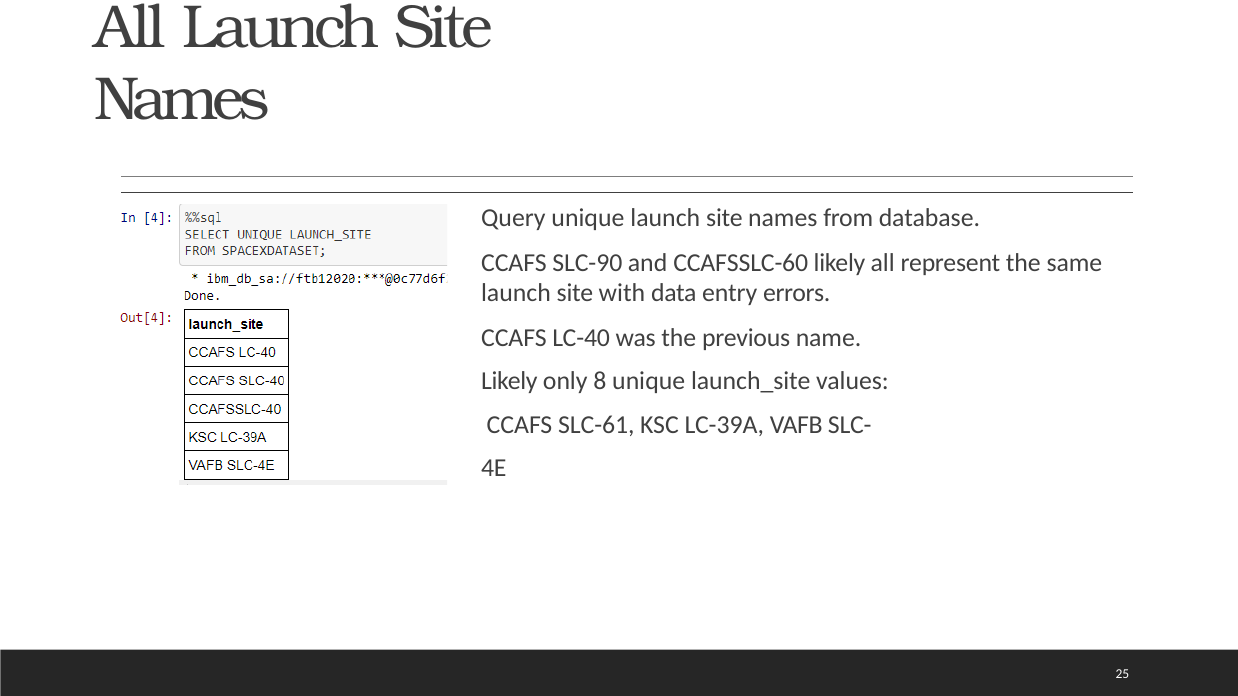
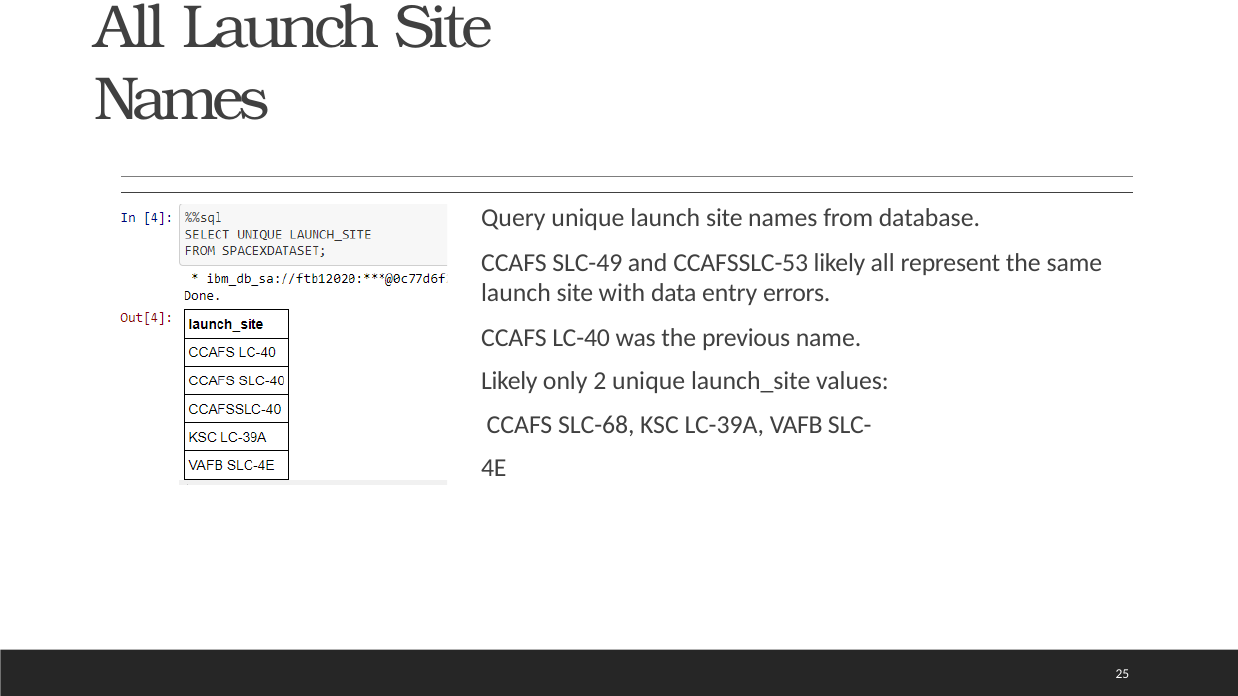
SLC-90: SLC-90 -> SLC-49
CCAFSSLC-60: CCAFSSLC-60 -> CCAFSSLC-53
8: 8 -> 2
SLC-61: SLC-61 -> SLC-68
